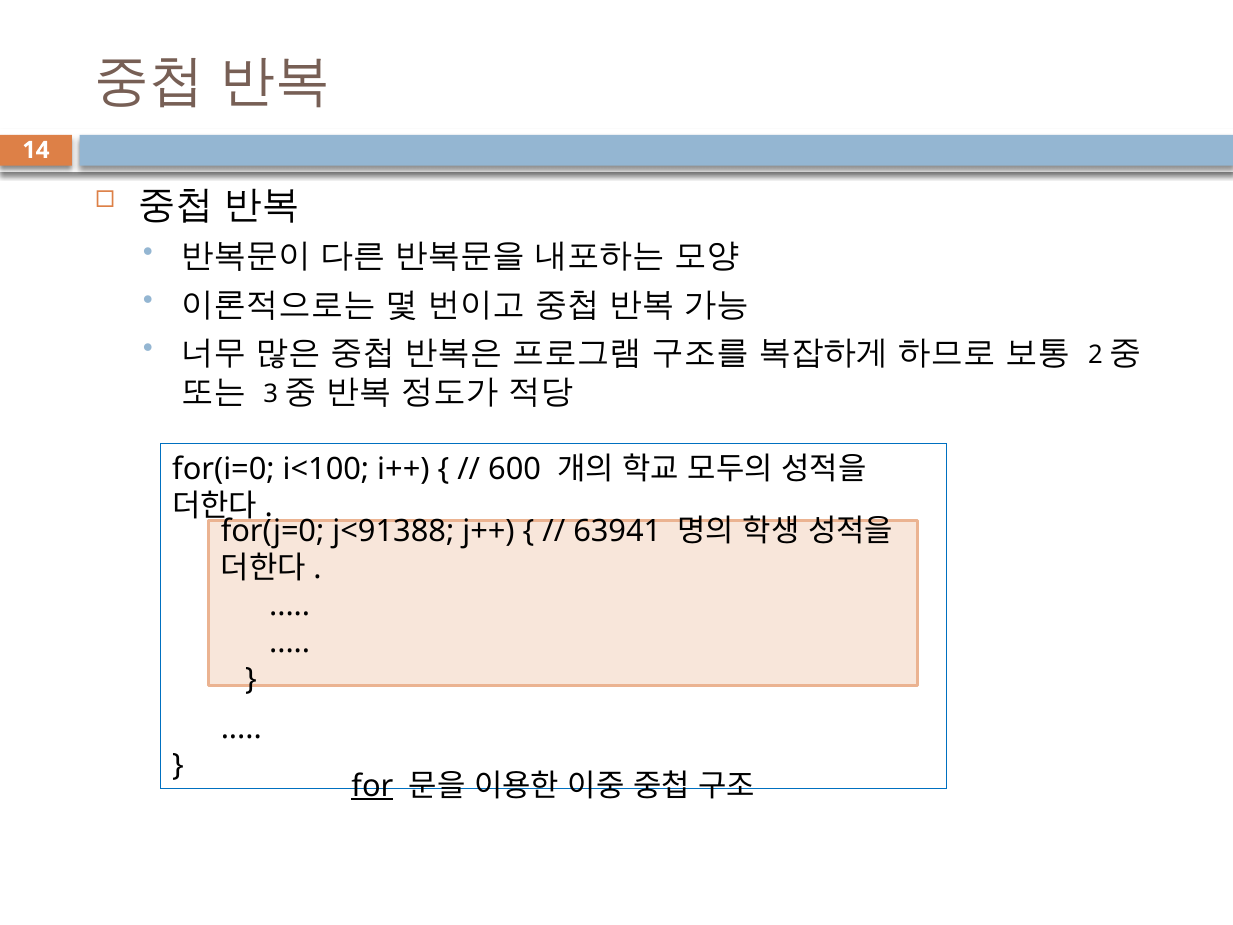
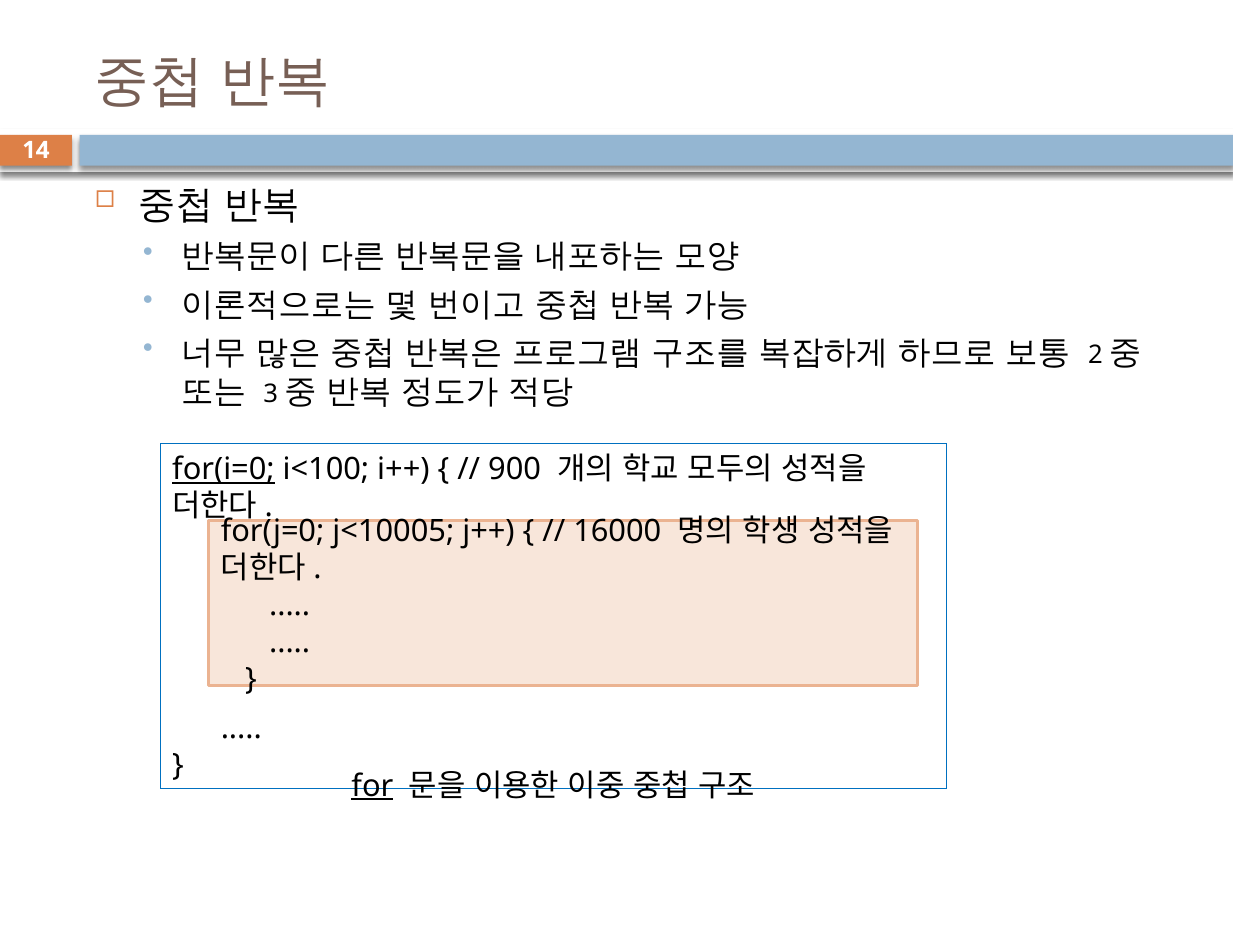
for(i=0 underline: none -> present
600: 600 -> 900
j<91388: j<91388 -> j<10005
63941: 63941 -> 16000
